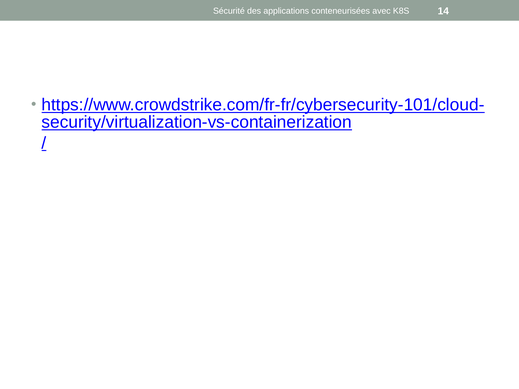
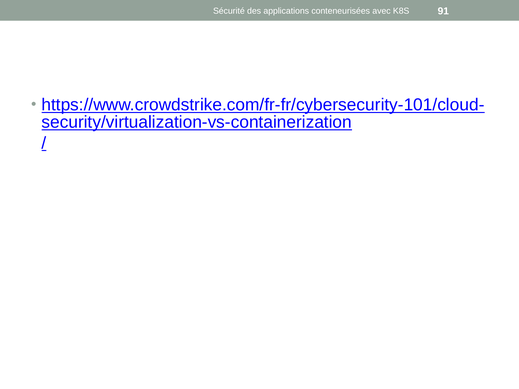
14: 14 -> 91
